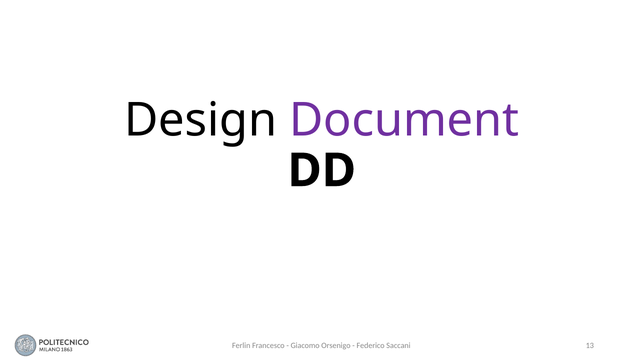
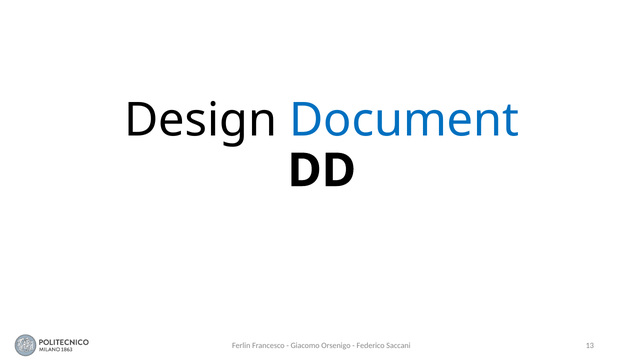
Document colour: purple -> blue
